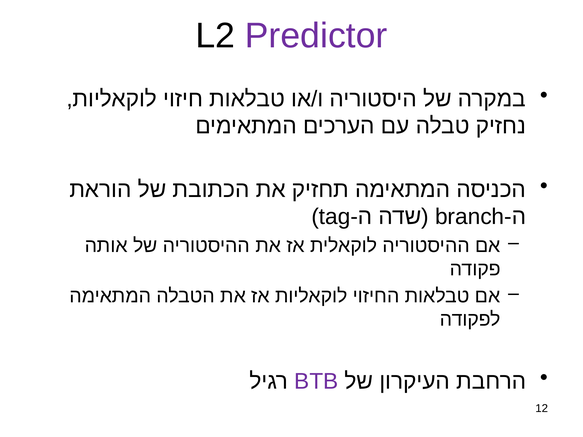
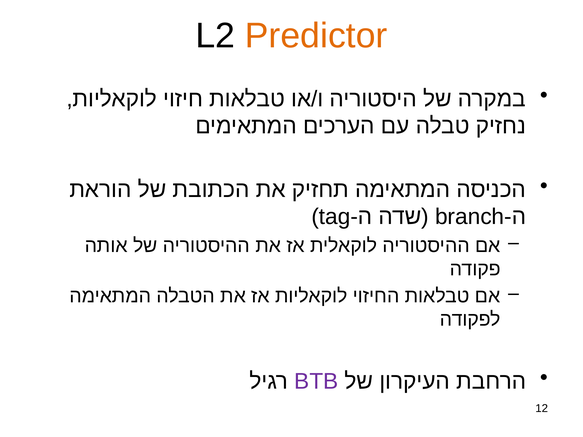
Predictor colour: purple -> orange
